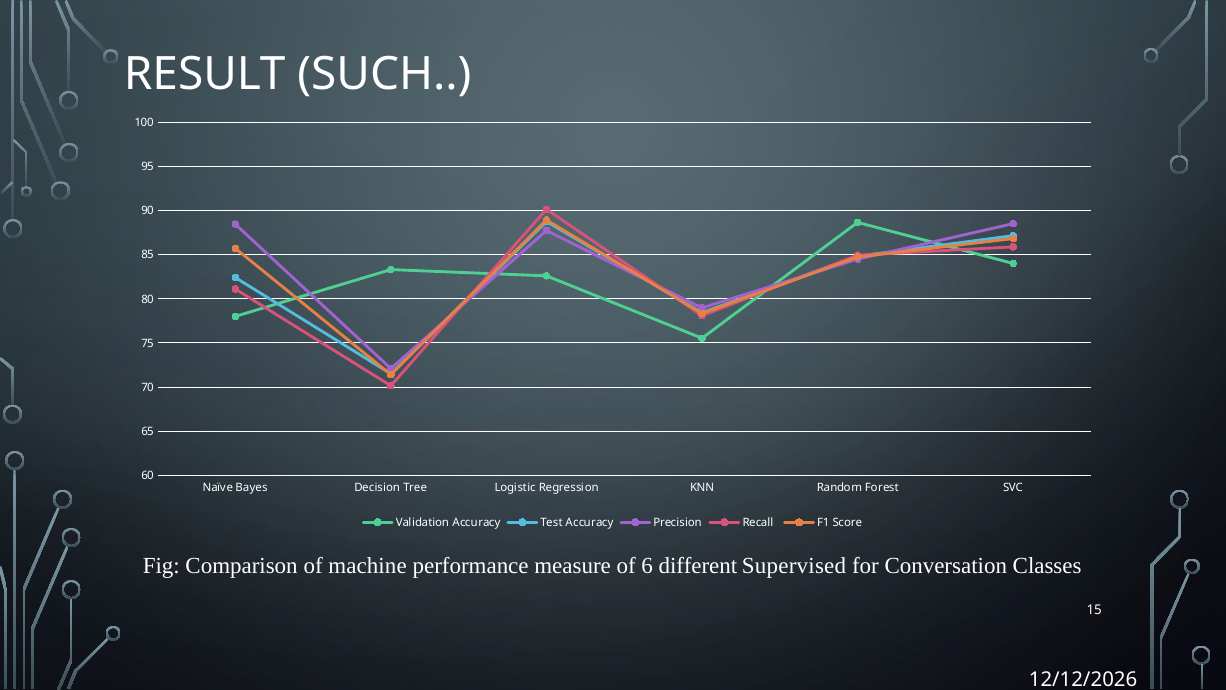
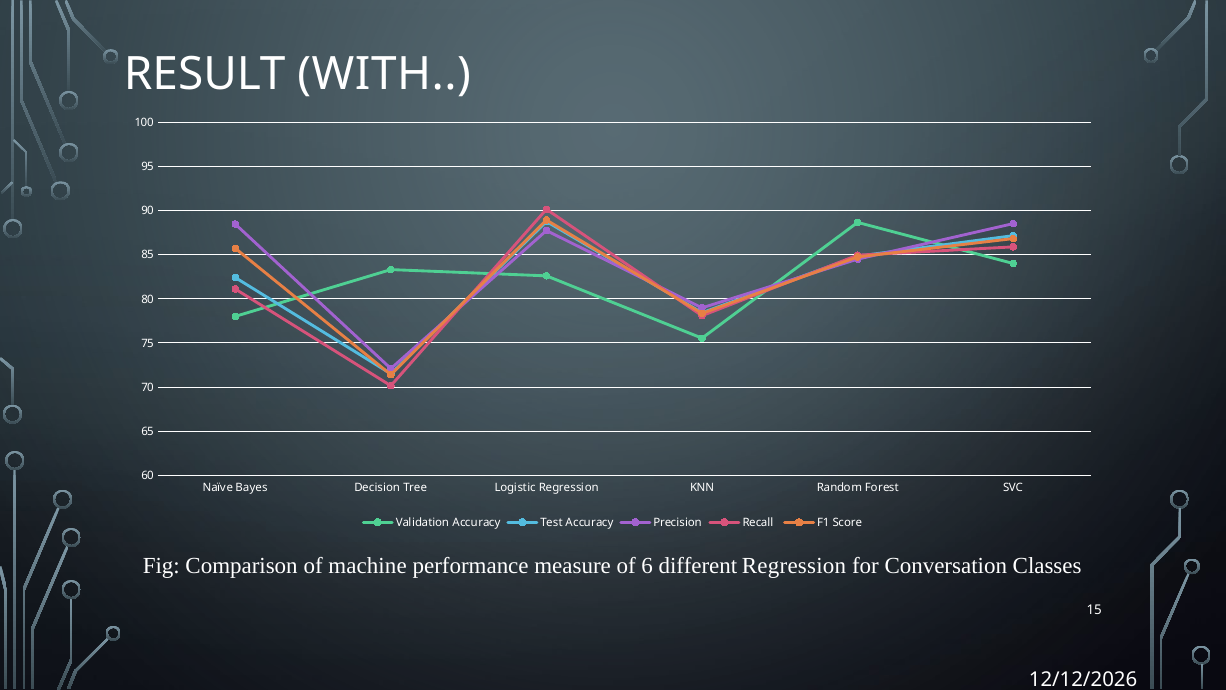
SUCH: SUCH -> WITH
different Supervised: Supervised -> Regression
